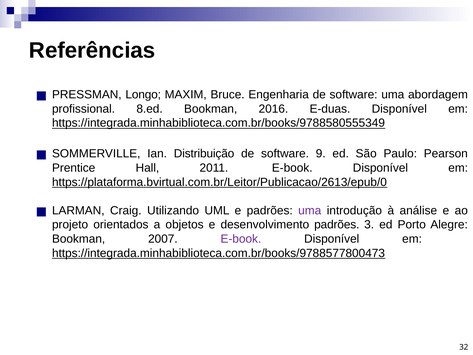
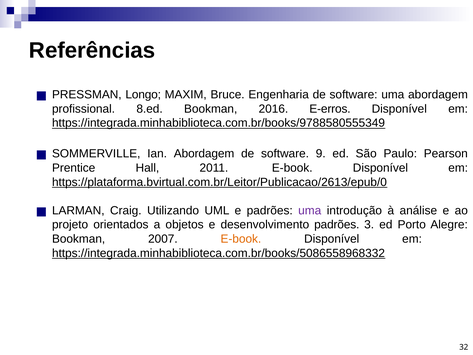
E-duas: E-duas -> E-erros
Ian Distribuição: Distribuição -> Abordagem
E-book at (241, 239) colour: purple -> orange
https://integrada.minhabiblioteca.com.br/books/9788577800473: https://integrada.minhabiblioteca.com.br/books/9788577800473 -> https://integrada.minhabiblioteca.com.br/books/5086558968332
